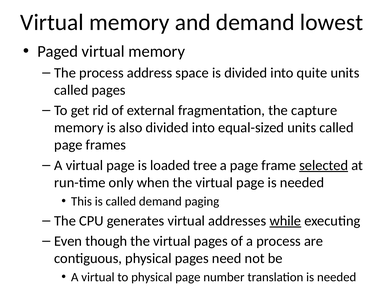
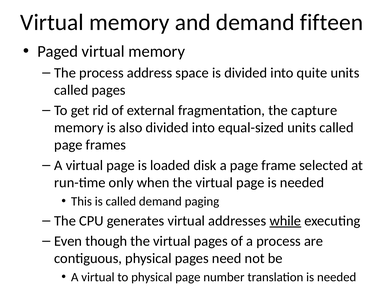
lowest: lowest -> fifteen
tree: tree -> disk
selected underline: present -> none
